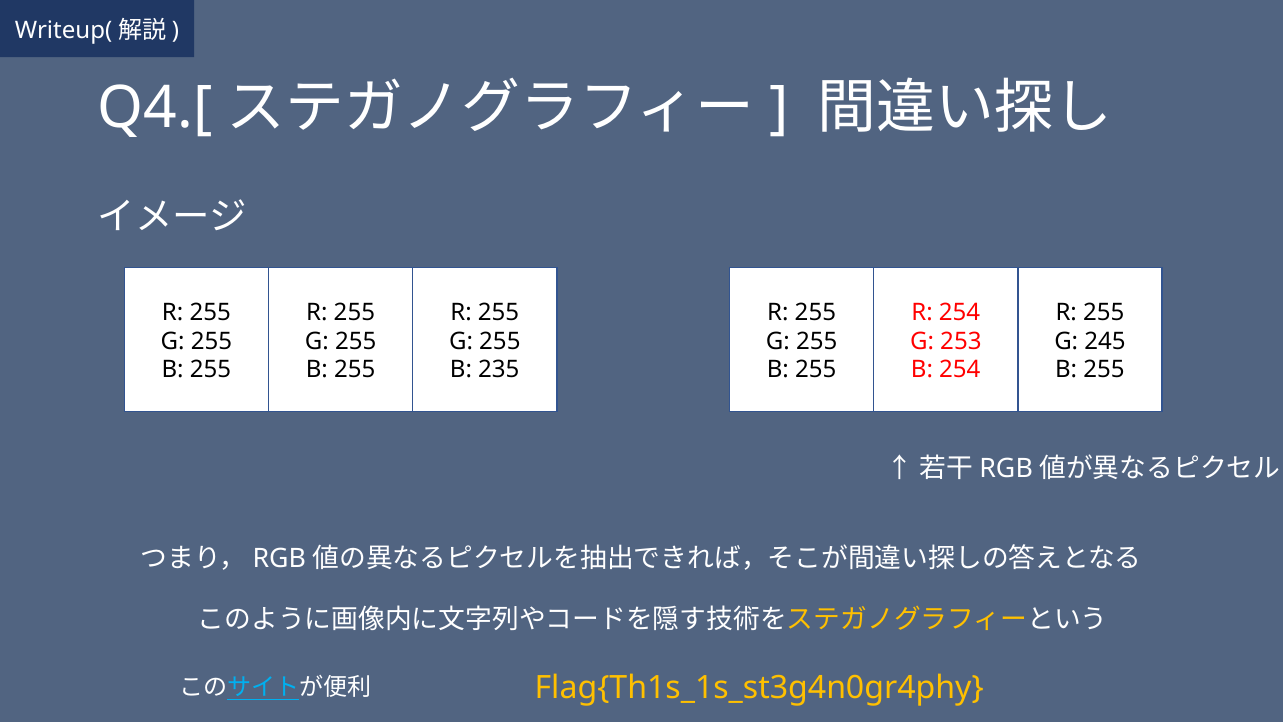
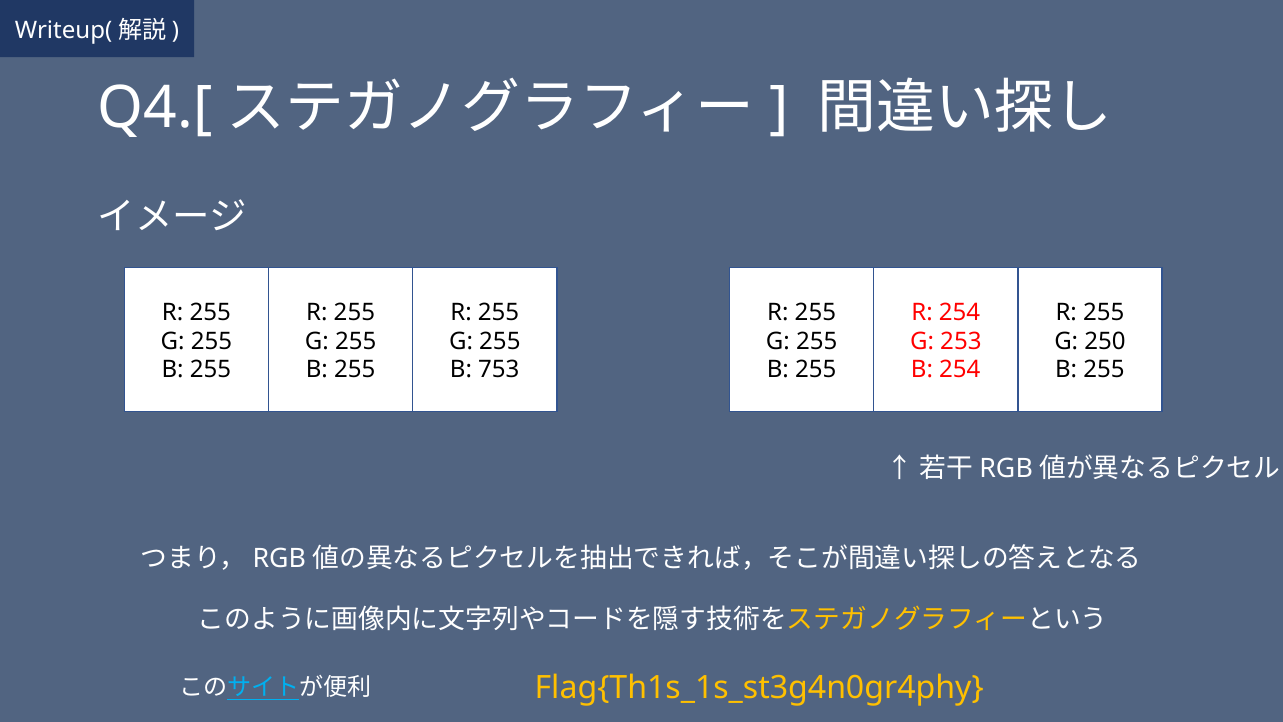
245: 245 -> 250
235: 235 -> 753
